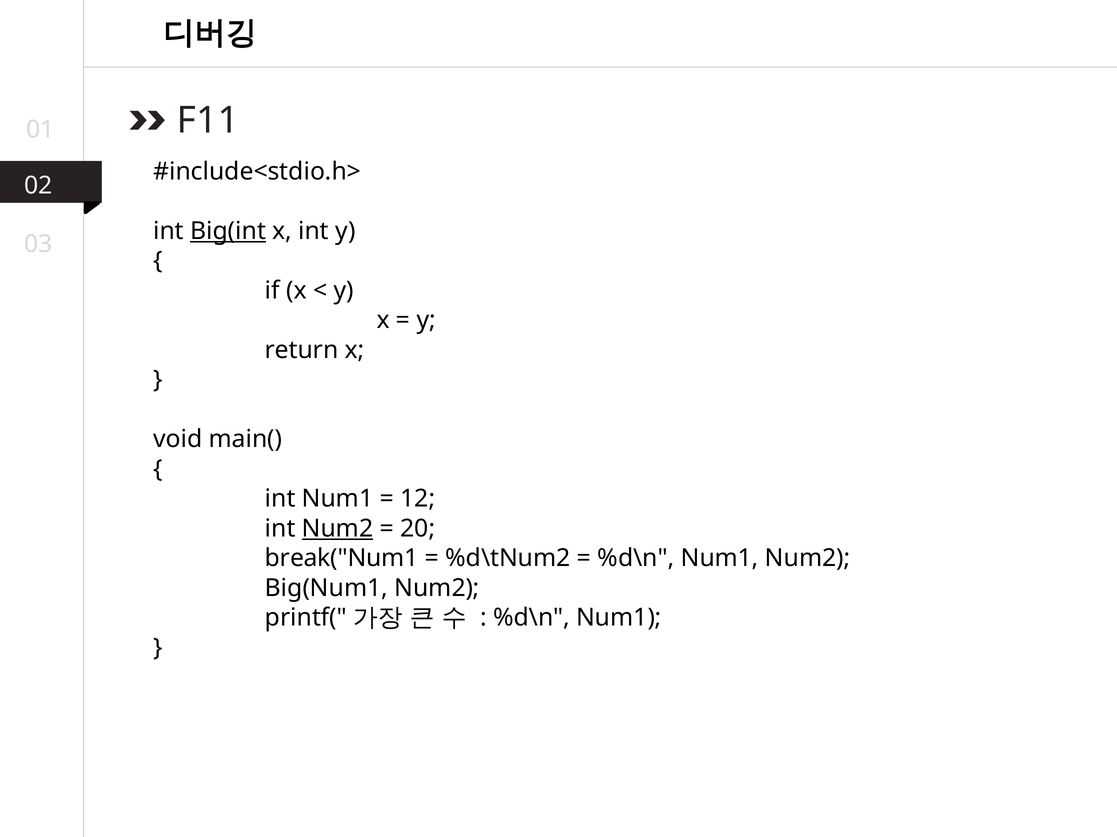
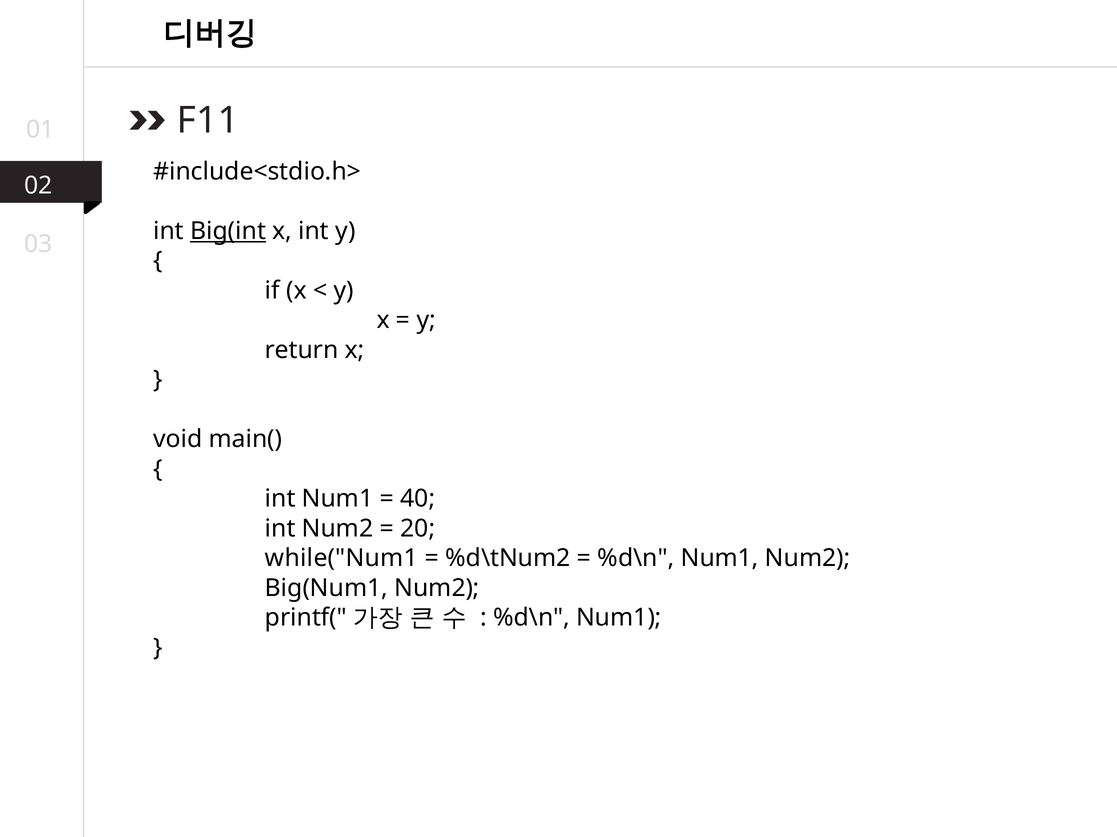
12: 12 -> 40
Num2 at (338, 529) underline: present -> none
break("Num1: break("Num1 -> while("Num1
